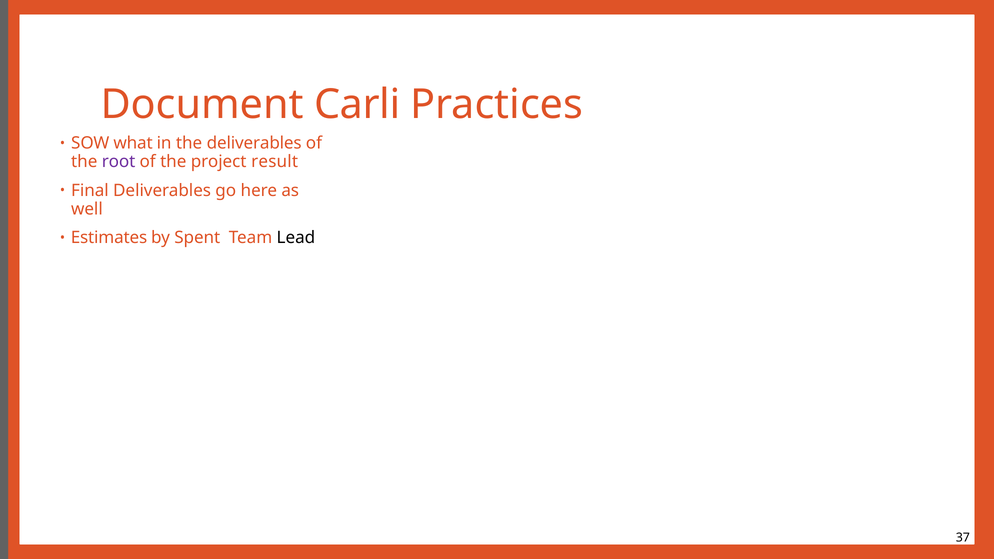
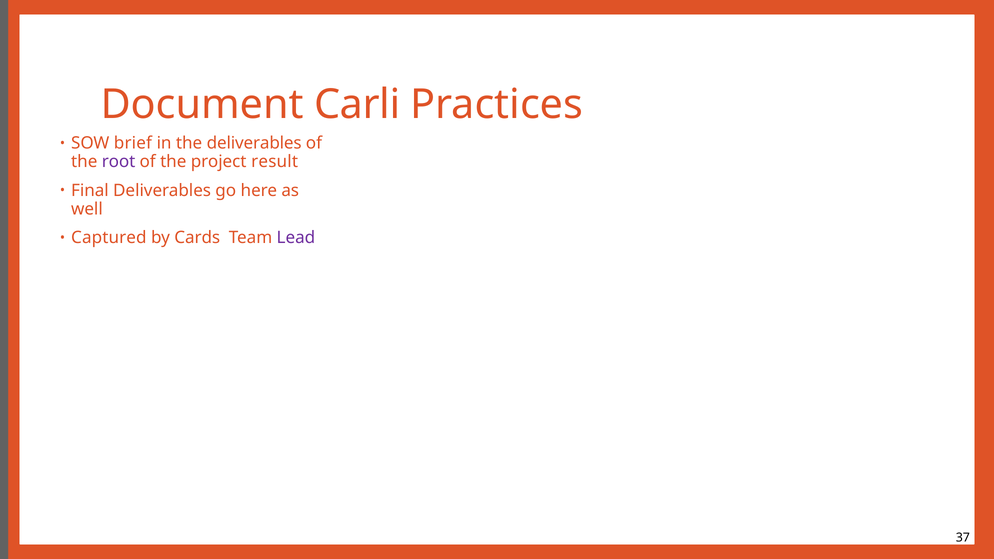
what: what -> brief
Estimates: Estimates -> Captured
Spent: Spent -> Cards
Lead colour: black -> purple
